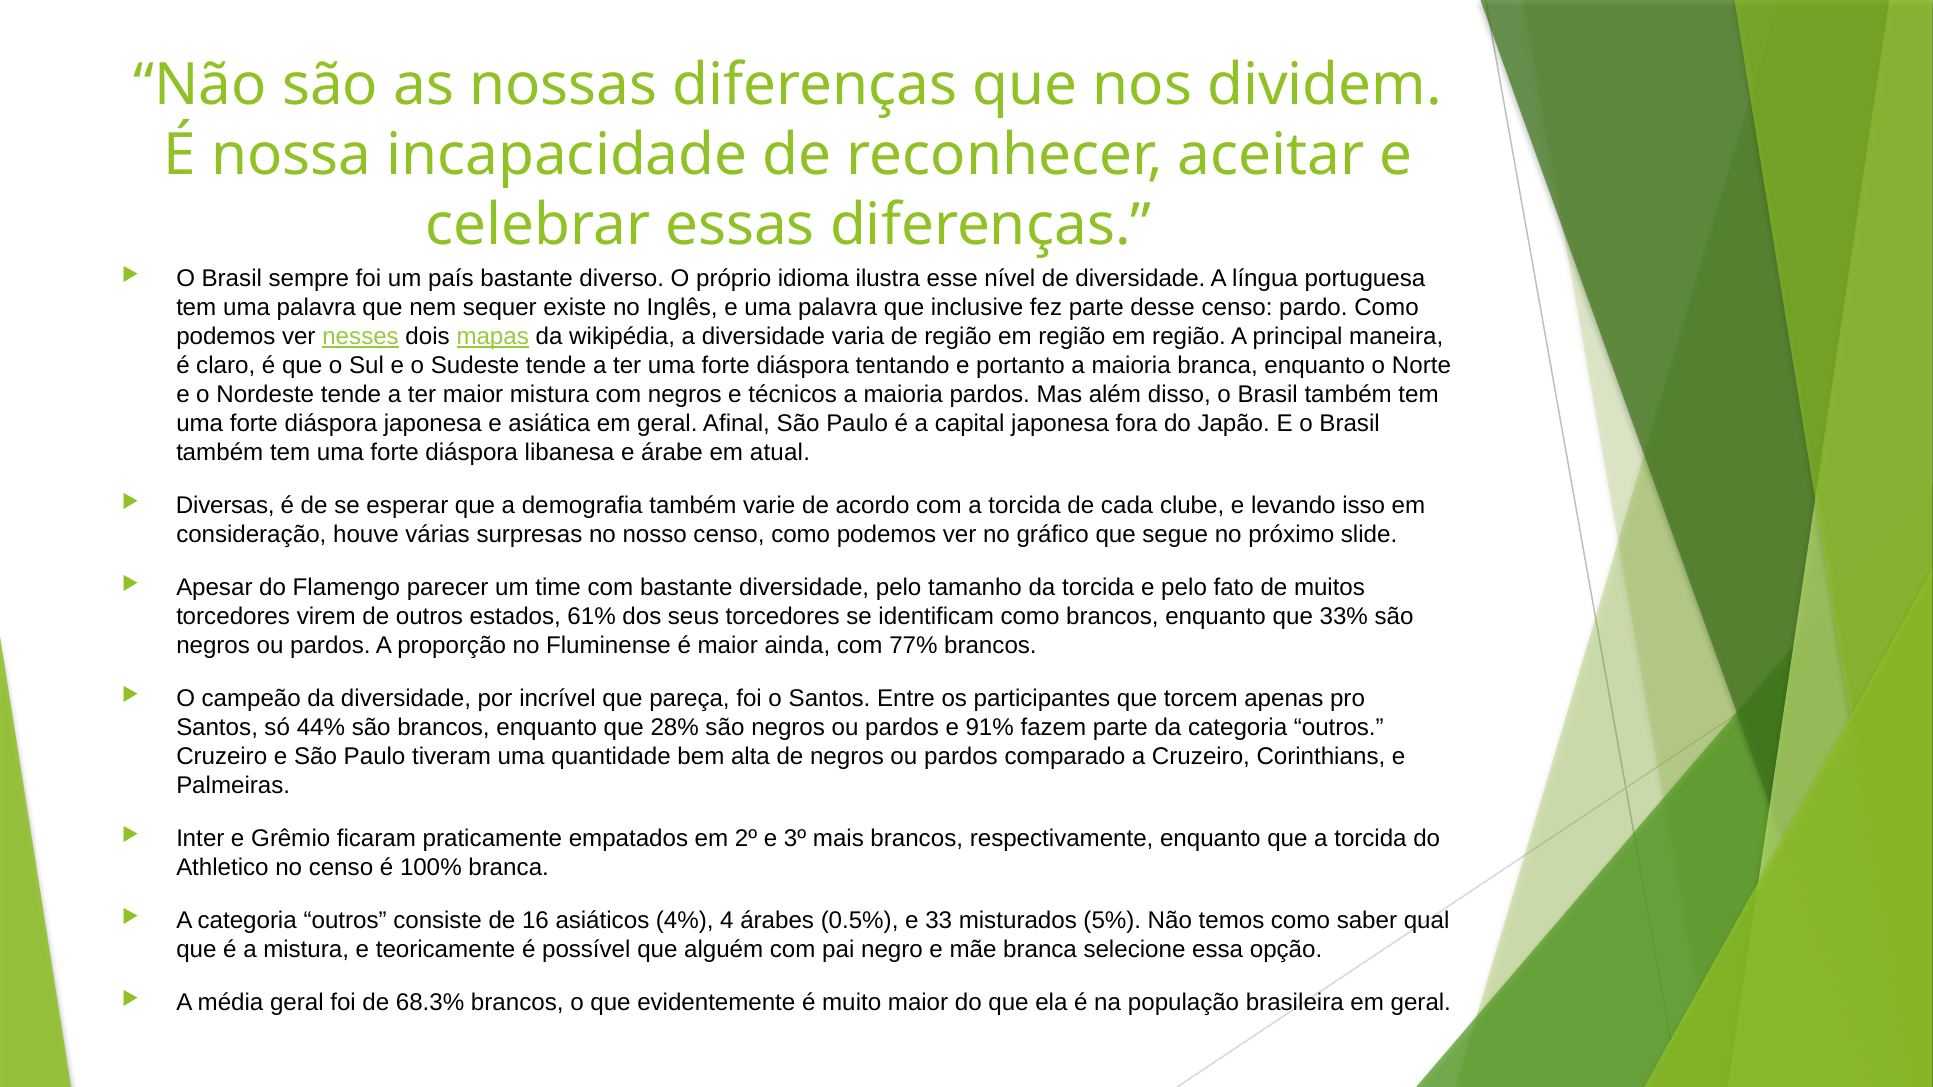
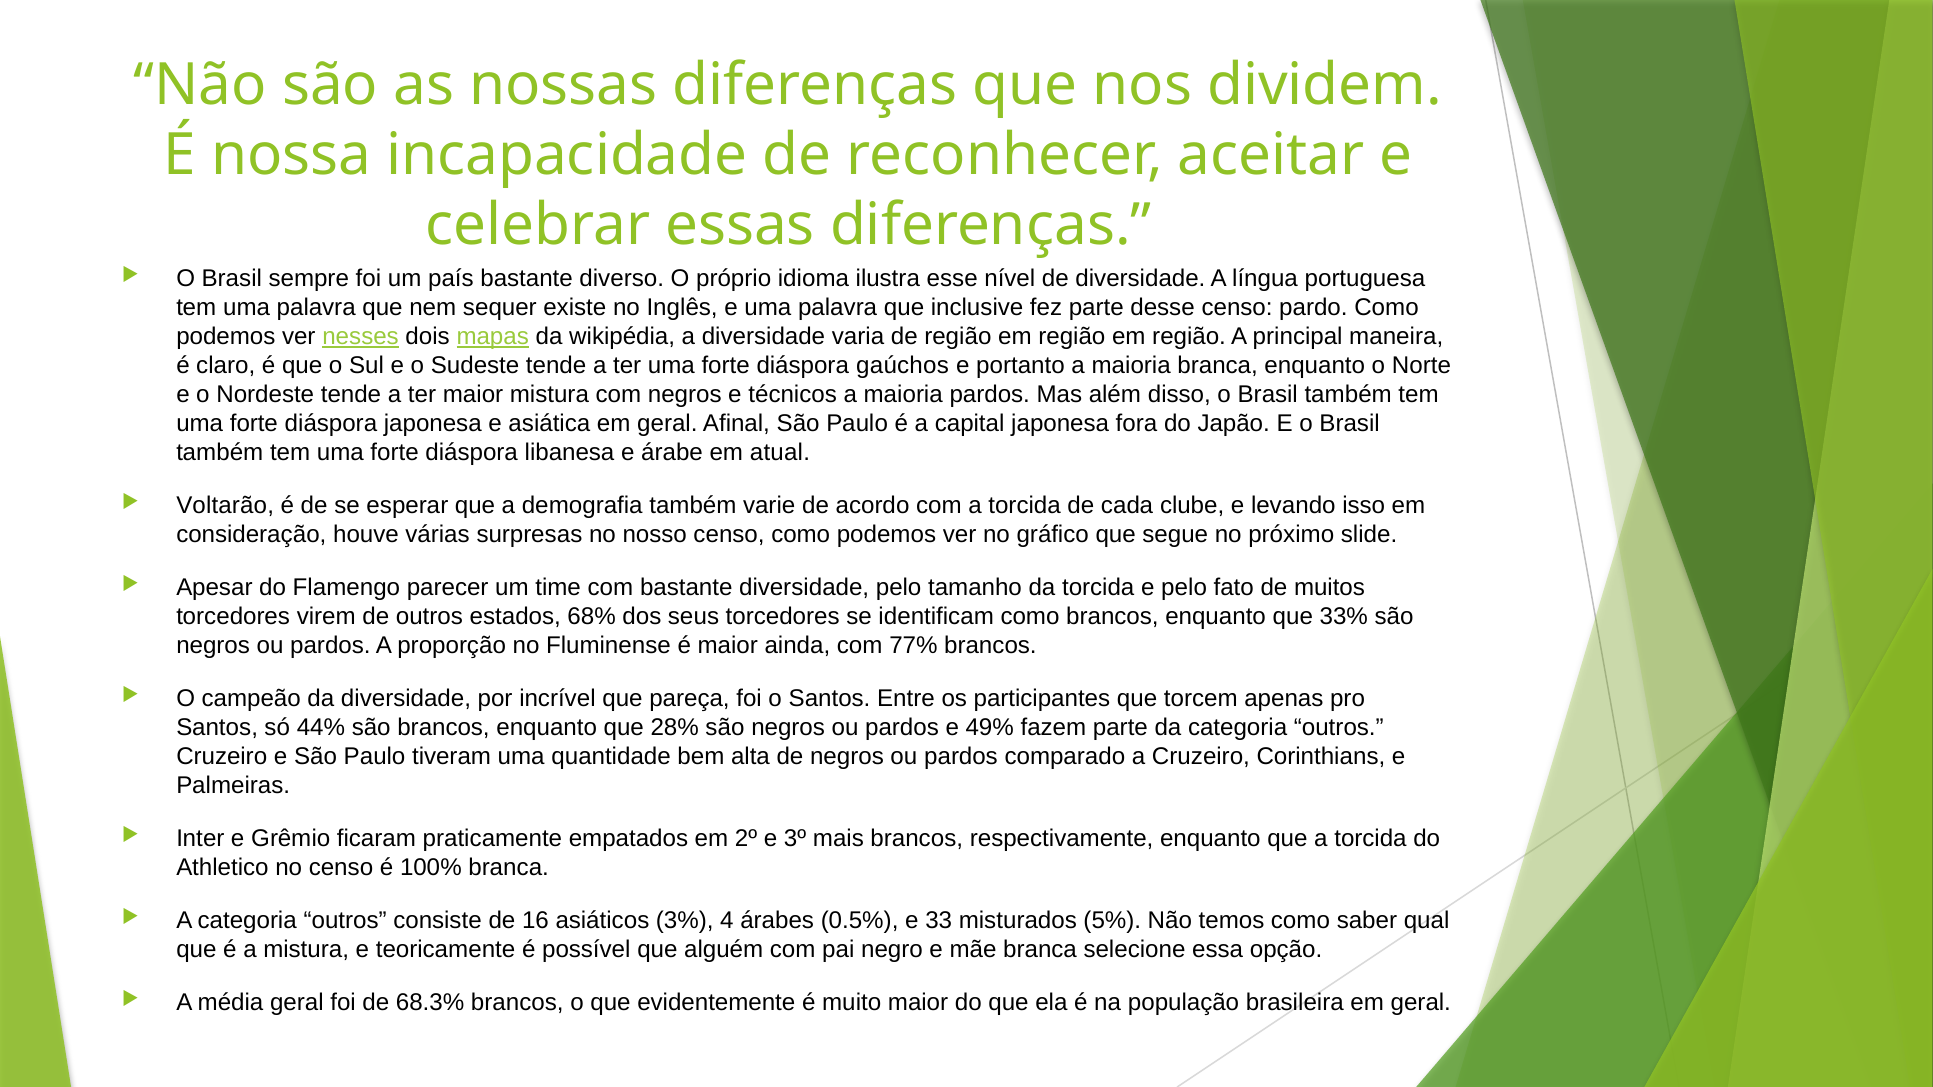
tentando: tentando -> gaúchos
Diversas: Diversas -> Voltarão
61%: 61% -> 68%
91%: 91% -> 49%
4%: 4% -> 3%
